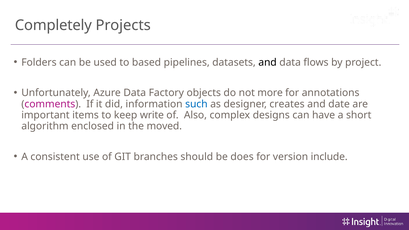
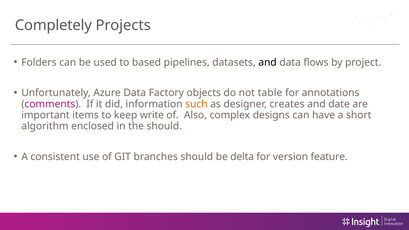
more: more -> table
such colour: blue -> orange
the moved: moved -> should
does: does -> delta
include: include -> feature
